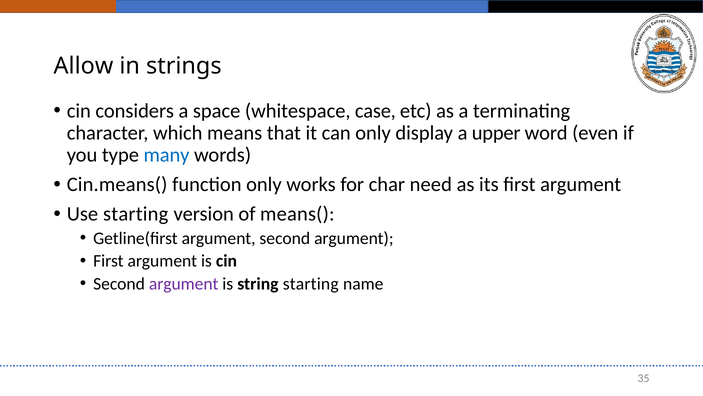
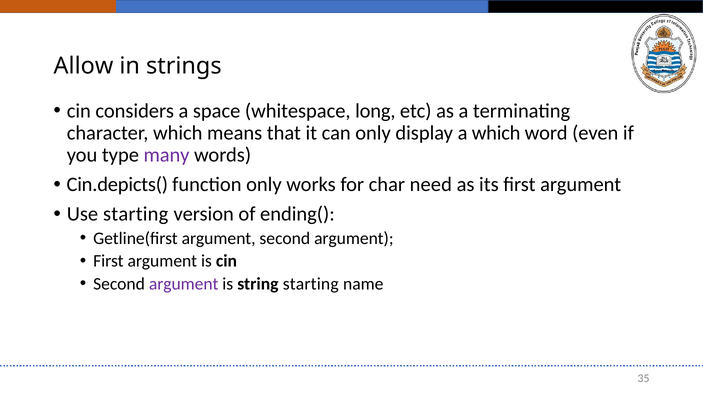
case: case -> long
a upper: upper -> which
many colour: blue -> purple
Cin.means(: Cin.means( -> Cin.depicts(
means(: means( -> ending(
